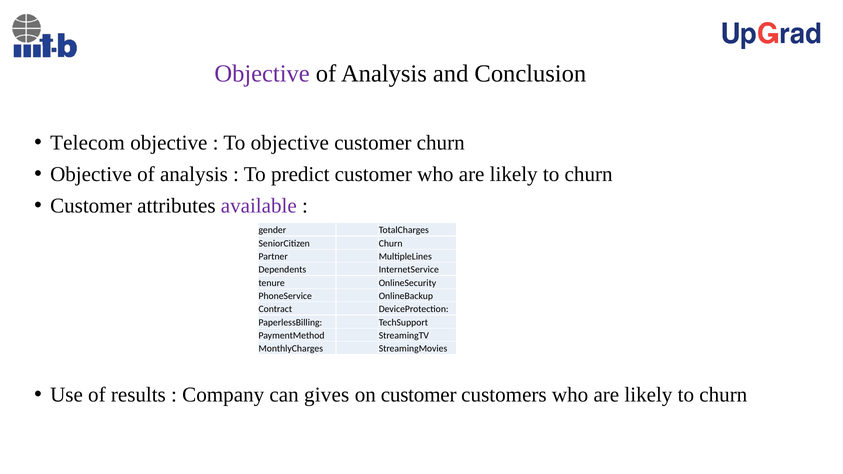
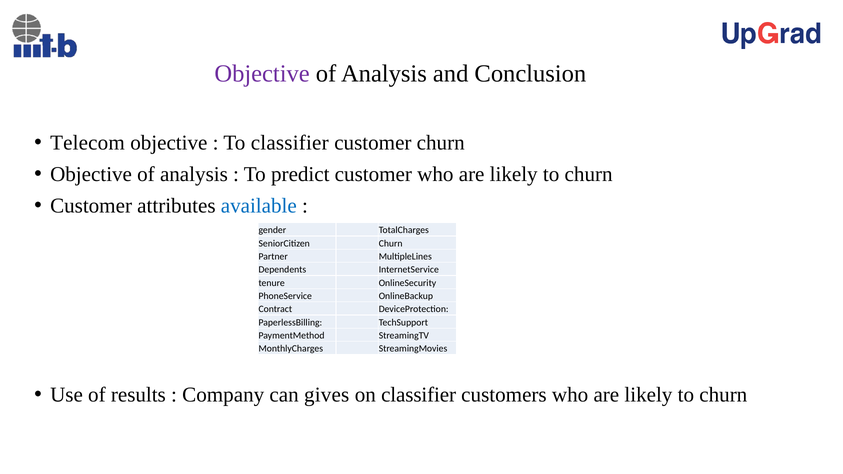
To objective: objective -> classifier
available colour: purple -> blue
on customer: customer -> classifier
